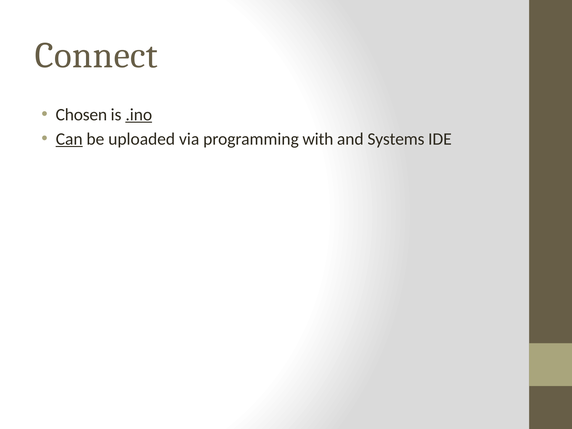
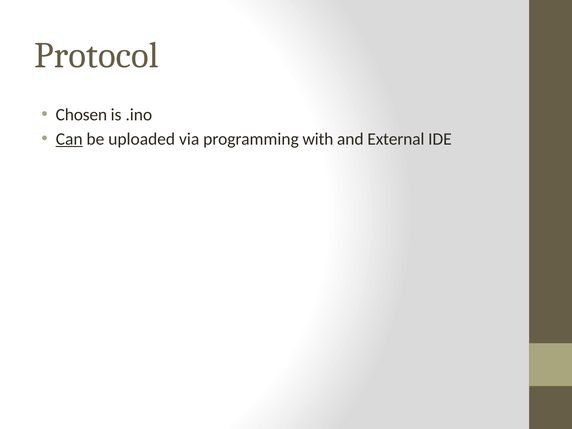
Connect: Connect -> Protocol
.ino underline: present -> none
Systems: Systems -> External
